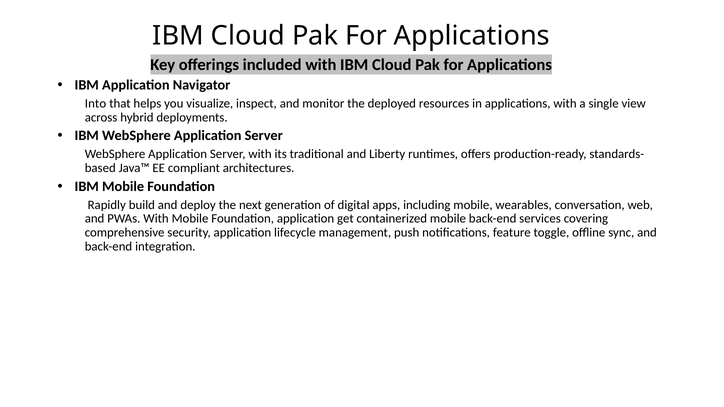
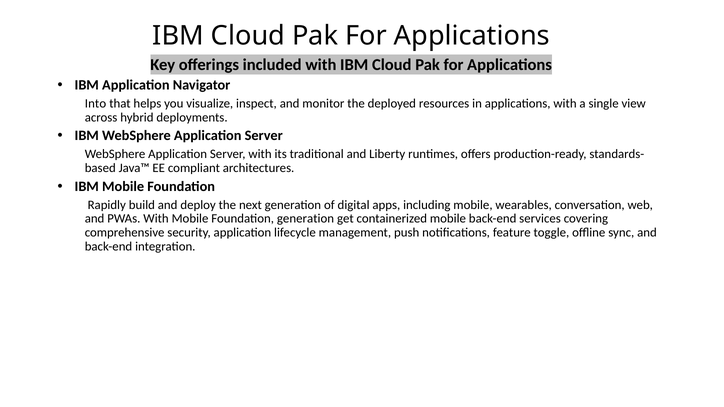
Foundation application: application -> generation
